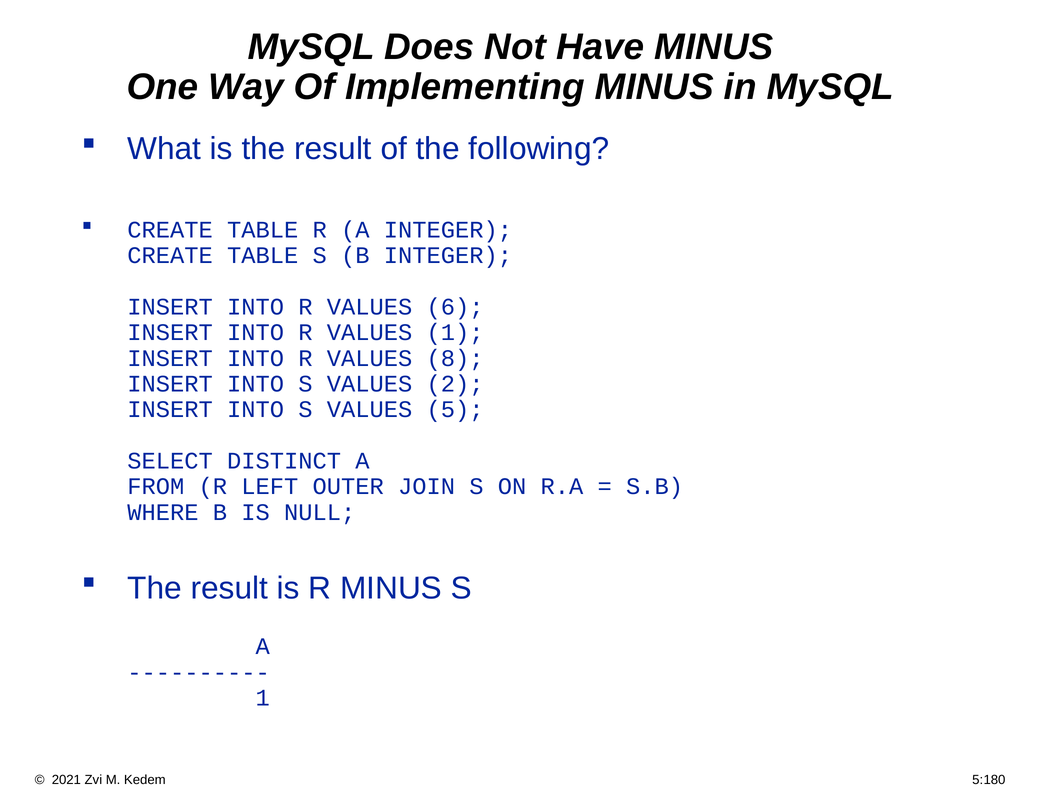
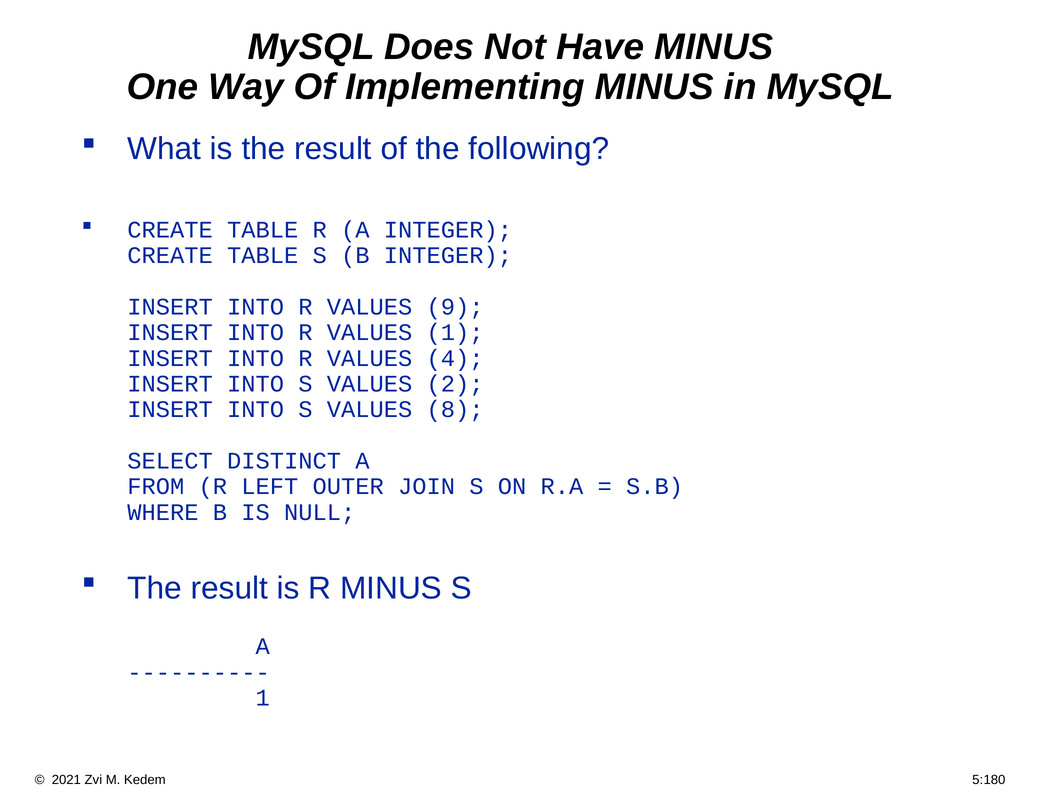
6: 6 -> 9
8: 8 -> 4
5: 5 -> 8
